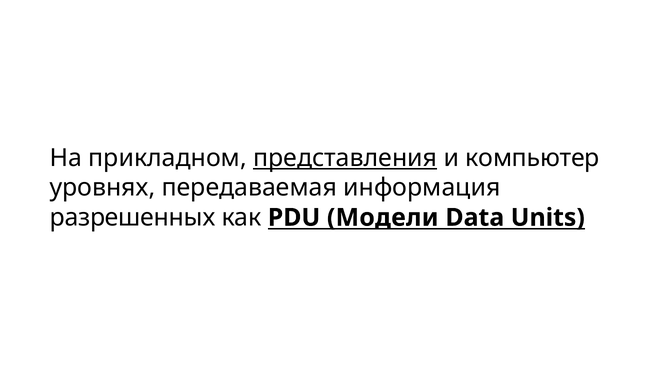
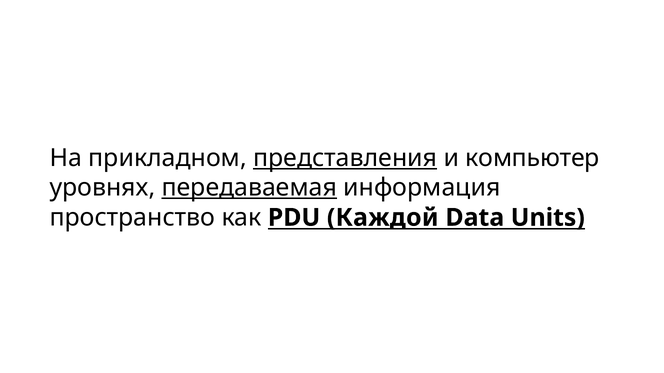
передаваемая underline: none -> present
разрешенных: разрешенных -> пространство
Модели: Модели -> Каждой
